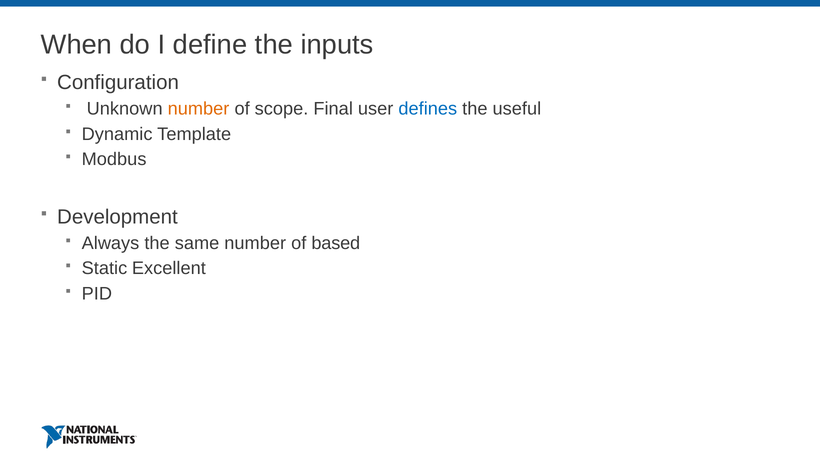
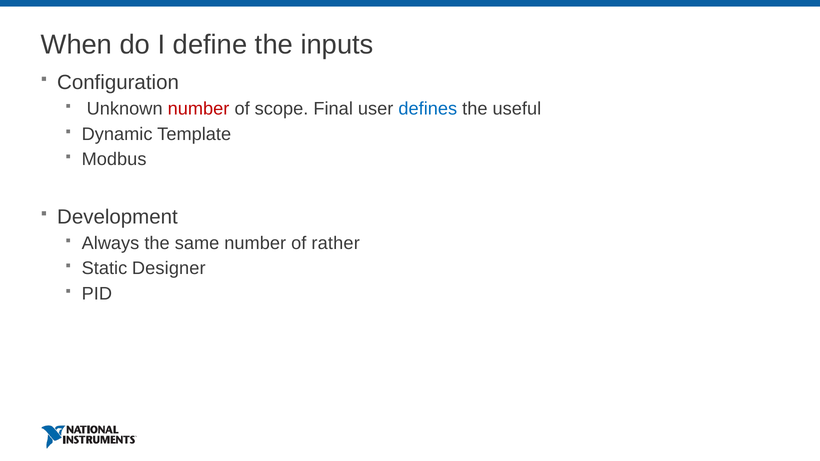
number at (199, 109) colour: orange -> red
based: based -> rather
Excellent: Excellent -> Designer
